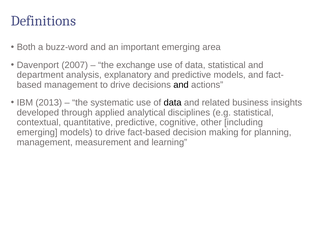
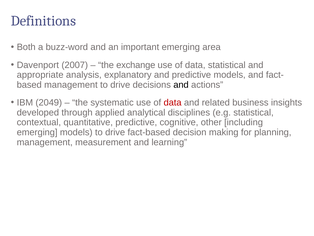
department: department -> appropriate
2013: 2013 -> 2049
data at (173, 102) colour: black -> red
